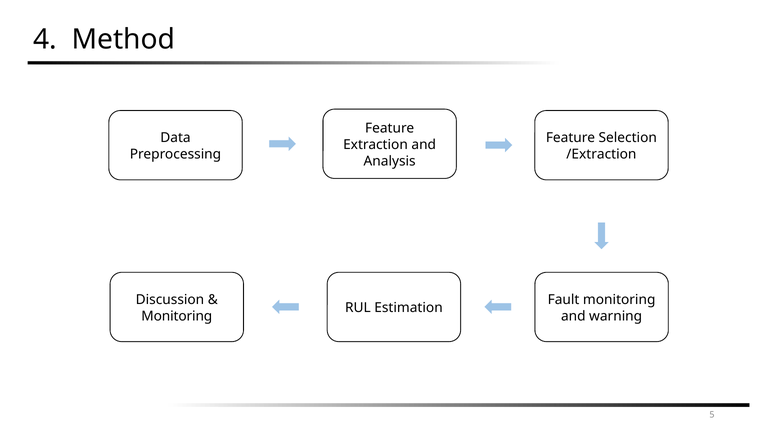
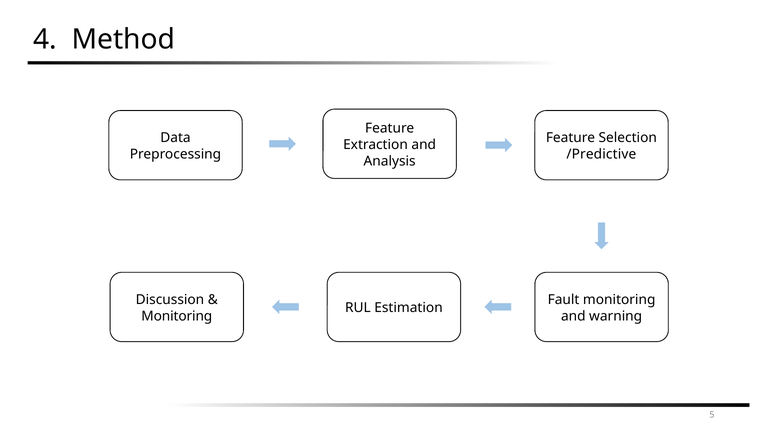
/Extraction: /Extraction -> /Predictive
